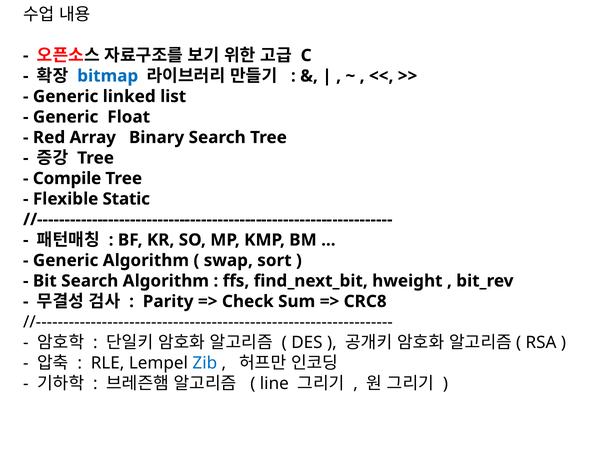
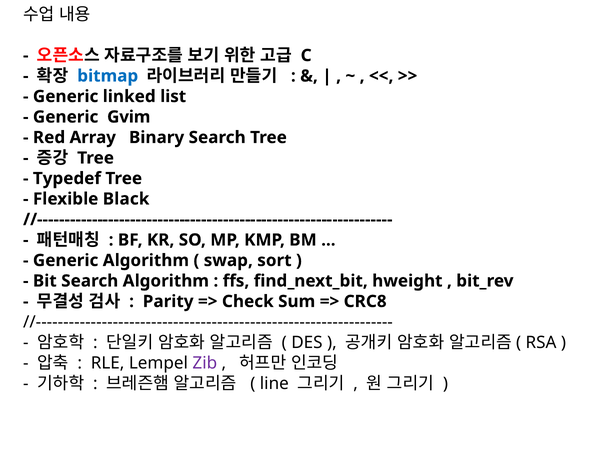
Float: Float -> Gvim
Compile: Compile -> Typedef
Static: Static -> Black
Zib colour: blue -> purple
